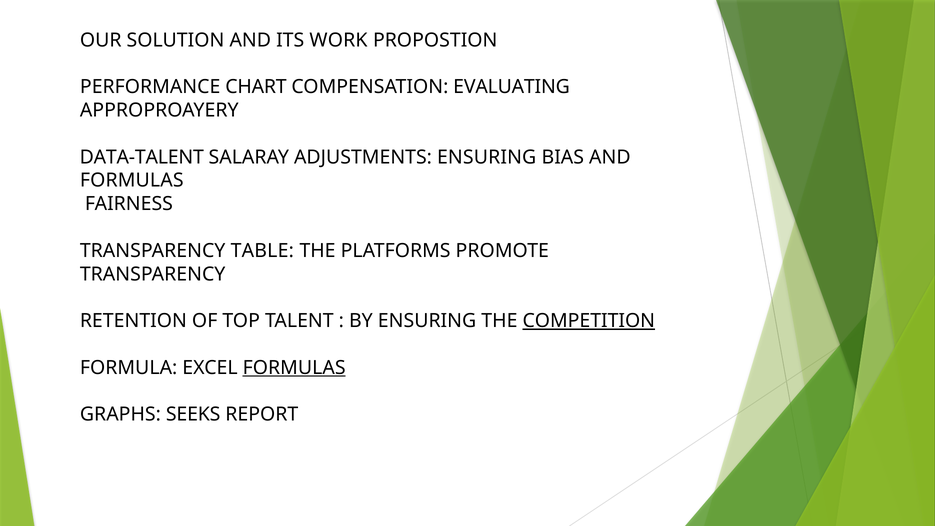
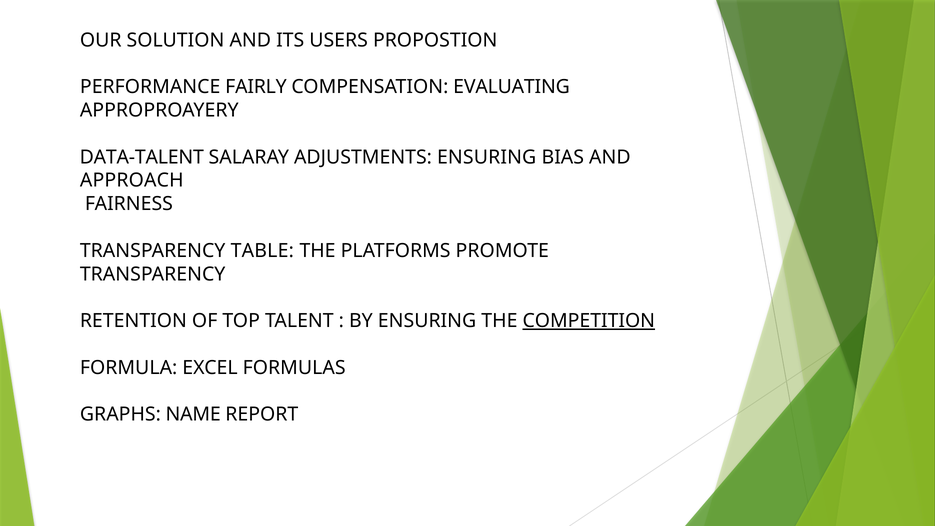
WORK: WORK -> USERS
CHART: CHART -> FAIRLY
FORMULAS at (132, 181): FORMULAS -> APPROACH
FORMULAS at (294, 368) underline: present -> none
SEEKS: SEEKS -> NAME
